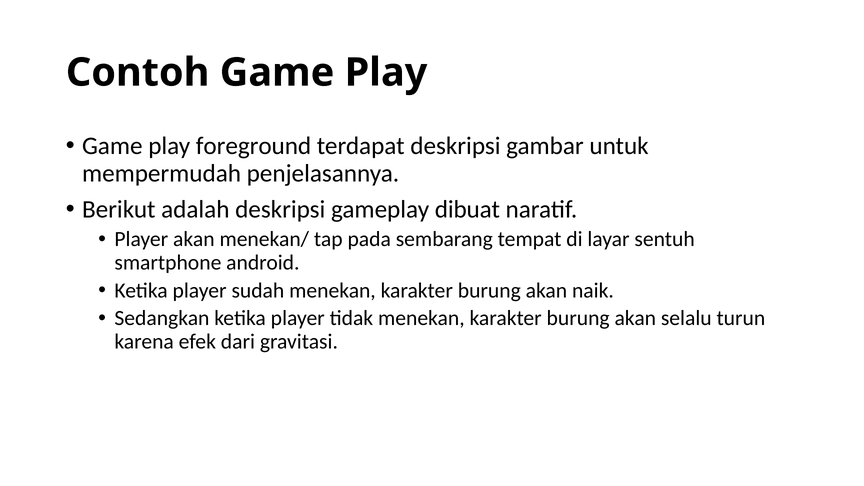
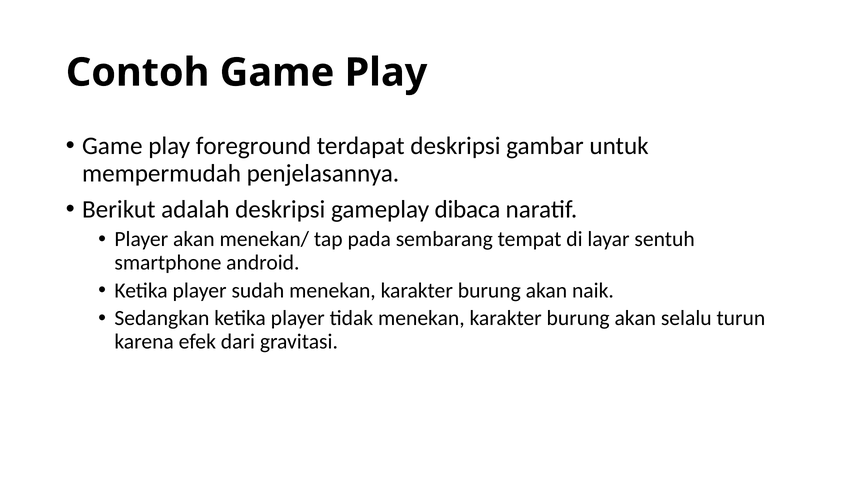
dibuat: dibuat -> dibaca
